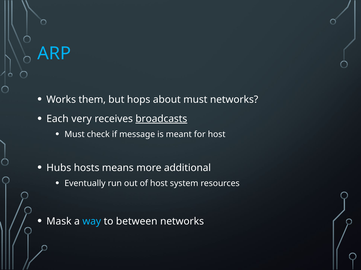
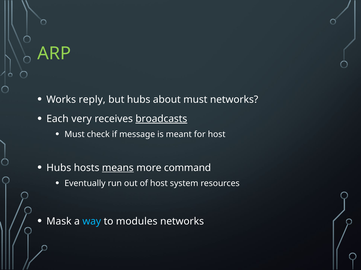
ARP colour: light blue -> light green
them: them -> reply
but hops: hops -> hubs
means underline: none -> present
additional: additional -> command
between: between -> modules
